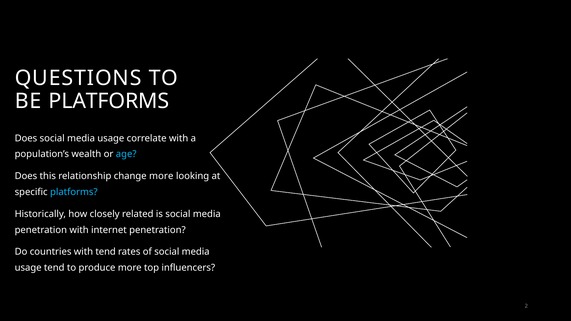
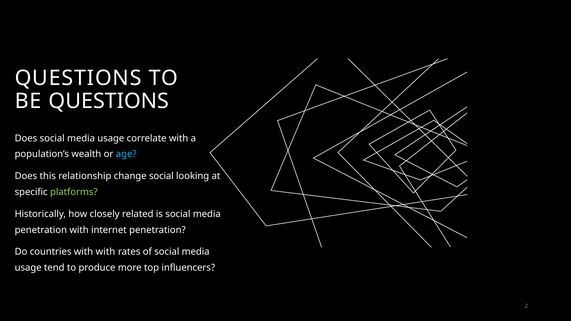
BE PLATFORMS: PLATFORMS -> QUESTIONS
change more: more -> social
platforms at (74, 192) colour: light blue -> light green
with tend: tend -> with
